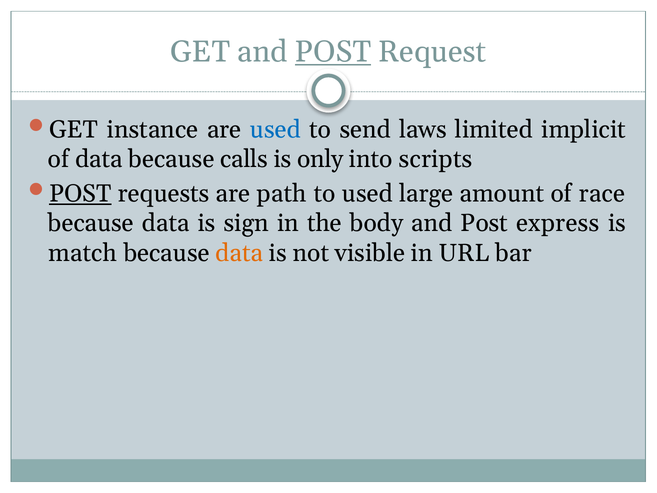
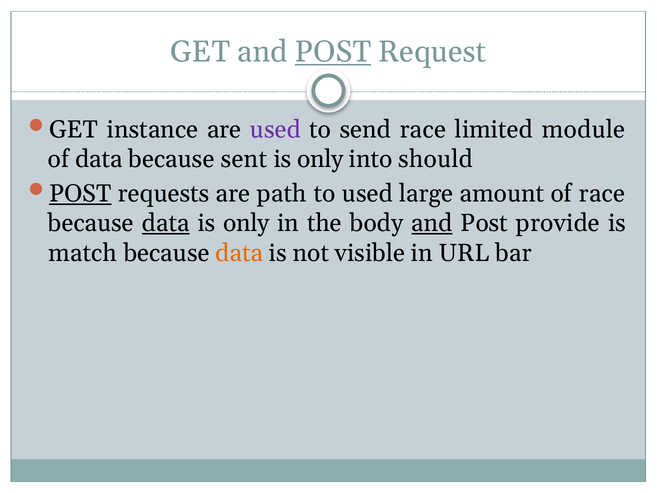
used at (275, 129) colour: blue -> purple
send laws: laws -> race
implicit: implicit -> module
calls: calls -> sent
scripts: scripts -> should
data at (166, 223) underline: none -> present
sign at (246, 223): sign -> only
and at (432, 223) underline: none -> present
express: express -> provide
